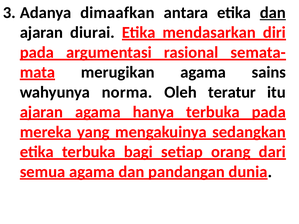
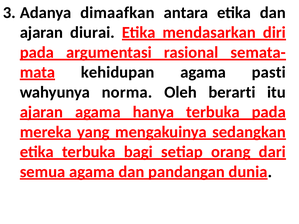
dan at (273, 13) underline: present -> none
merugikan: merugikan -> kehidupan
sains: sains -> pasti
teratur: teratur -> berarti
